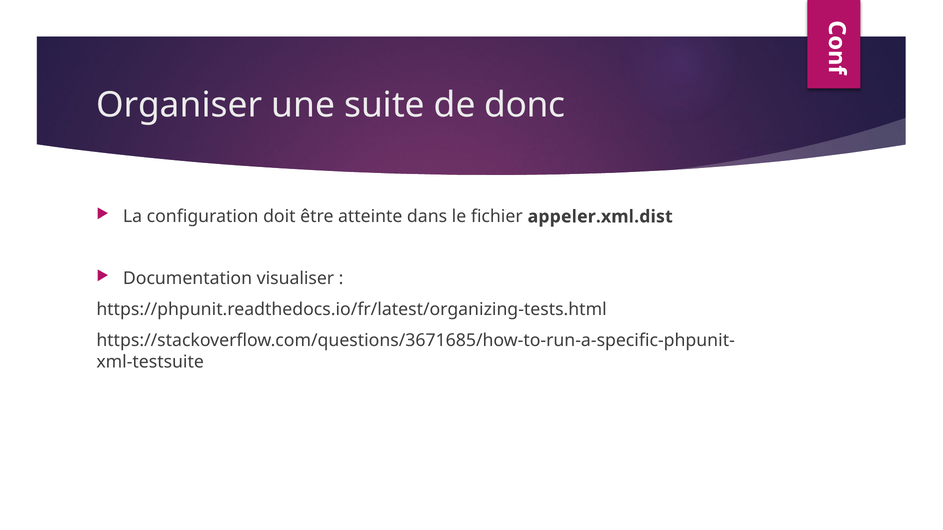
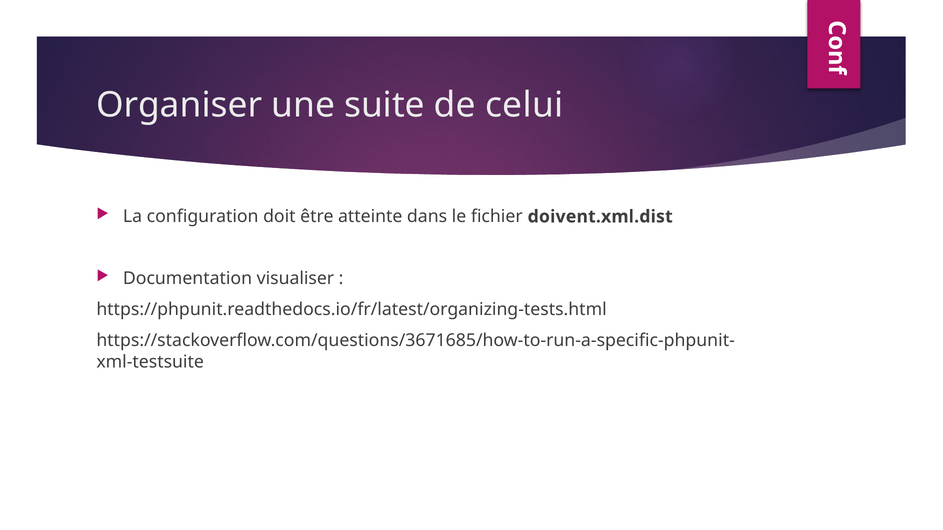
donc: donc -> celui
appeler.xml.dist: appeler.xml.dist -> doivent.xml.dist
